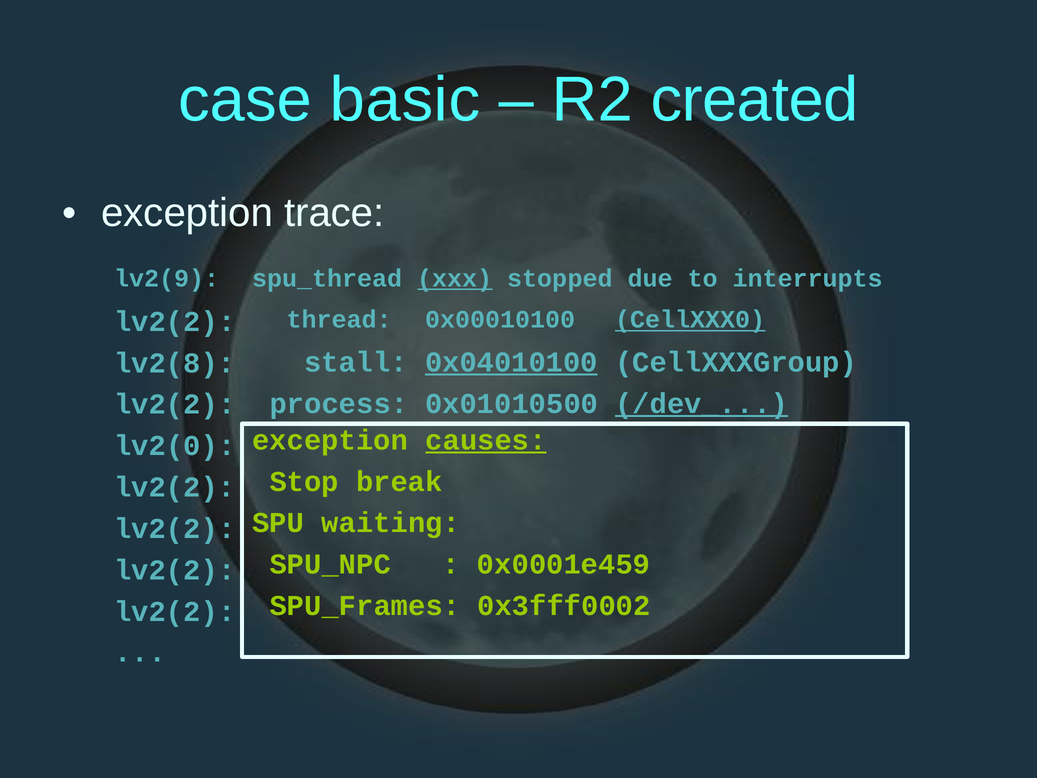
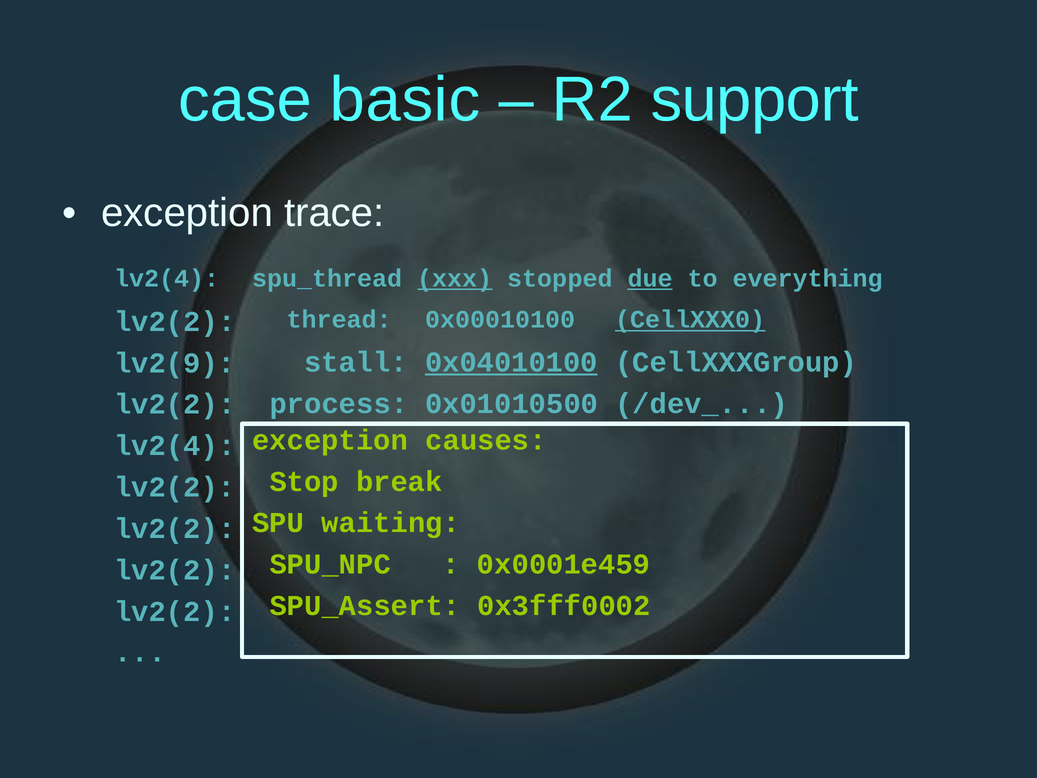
created: created -> support
lv2(9 at (167, 278): lv2(9 -> lv2(4
due underline: none -> present
interrupts: interrupts -> everything
lv2(8: lv2(8 -> lv2(9
/dev_ underline: present -> none
causes underline: present -> none
lv2(0 at (175, 446): lv2(0 -> lv2(4
SPU_Frames: SPU_Frames -> SPU_Assert
